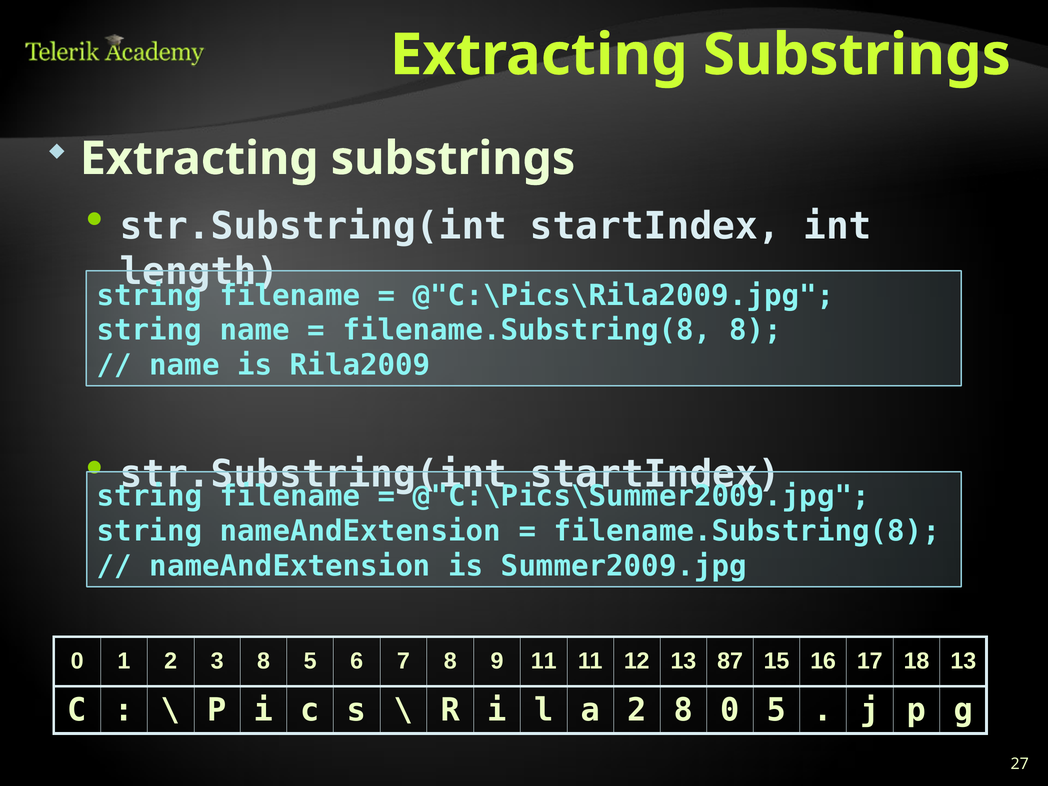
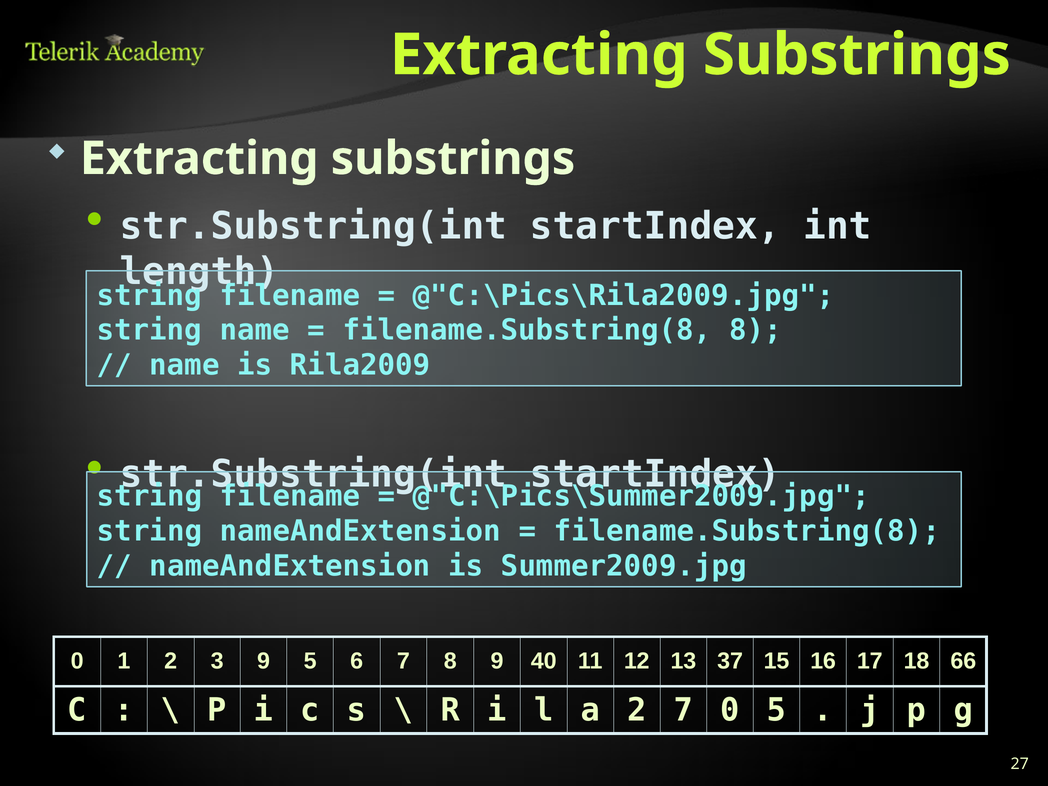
3 8: 8 -> 9
9 11: 11 -> 40
87: 87 -> 37
18 13: 13 -> 66
2 8: 8 -> 7
